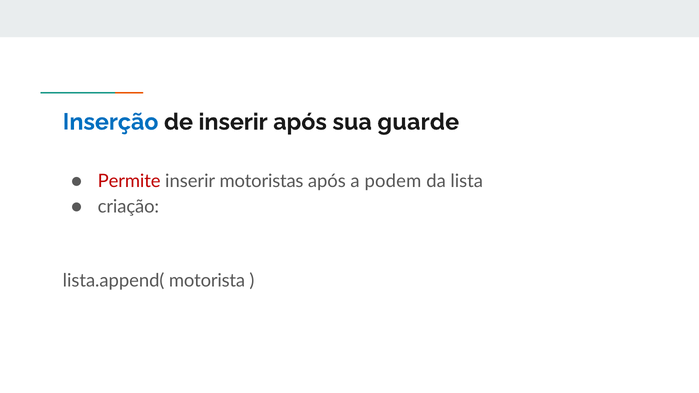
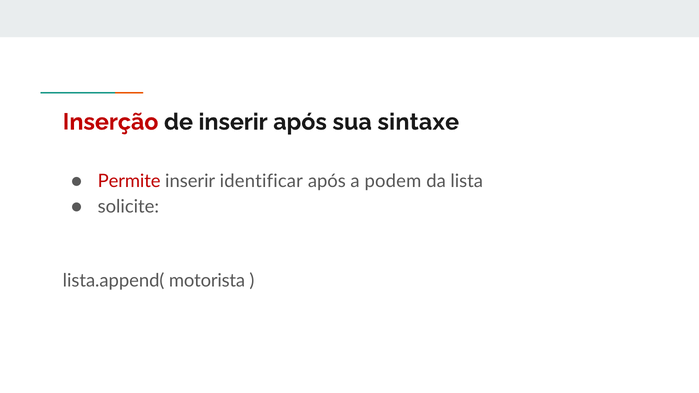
Inserção colour: blue -> red
guarde: guarde -> sintaxe
motoristas: motoristas -> identificar
criação: criação -> solicite
